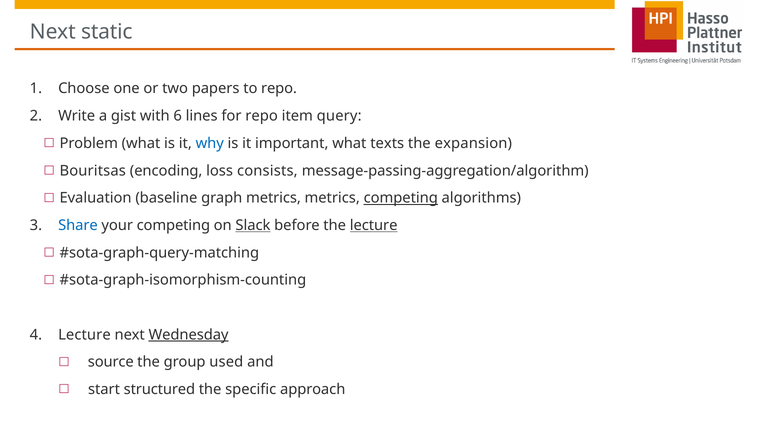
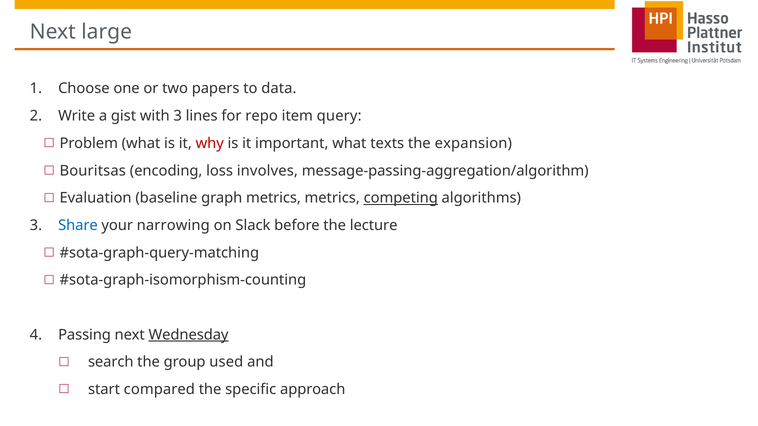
static: static -> large
to repo: repo -> data
with 6: 6 -> 3
why colour: blue -> red
consists: consists -> involves
your competing: competing -> narrowing
Slack underline: present -> none
lecture at (374, 226) underline: present -> none
4 Lecture: Lecture -> Passing
source: source -> search
structured: structured -> compared
